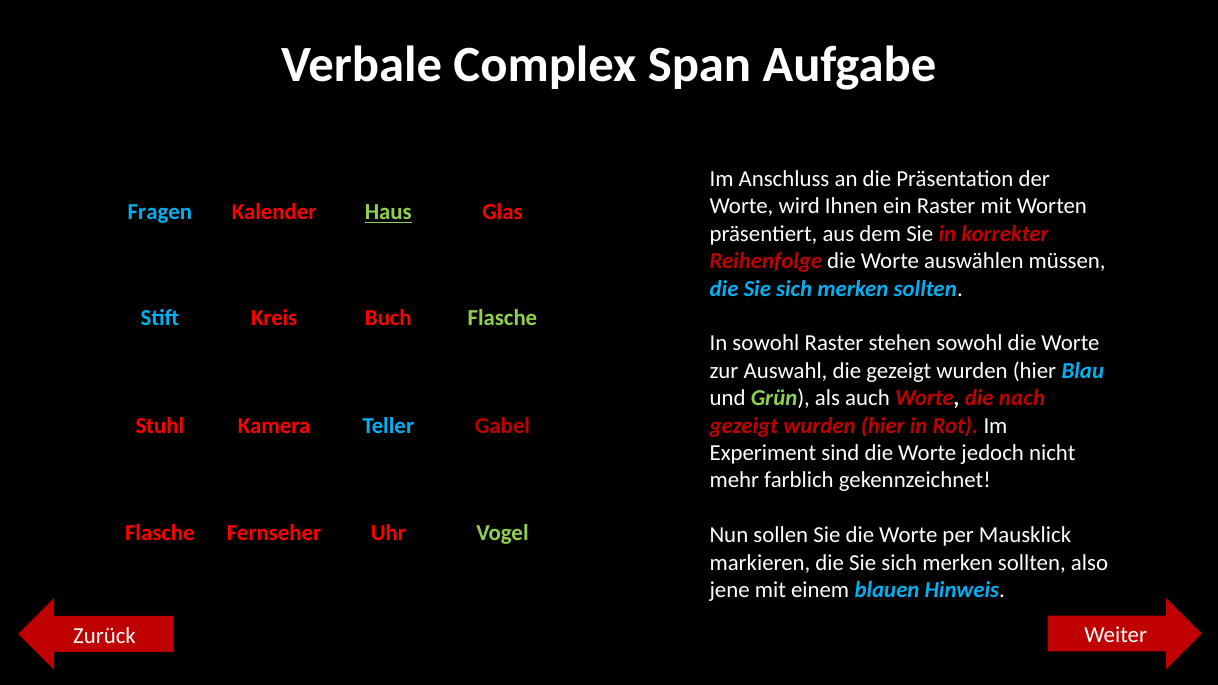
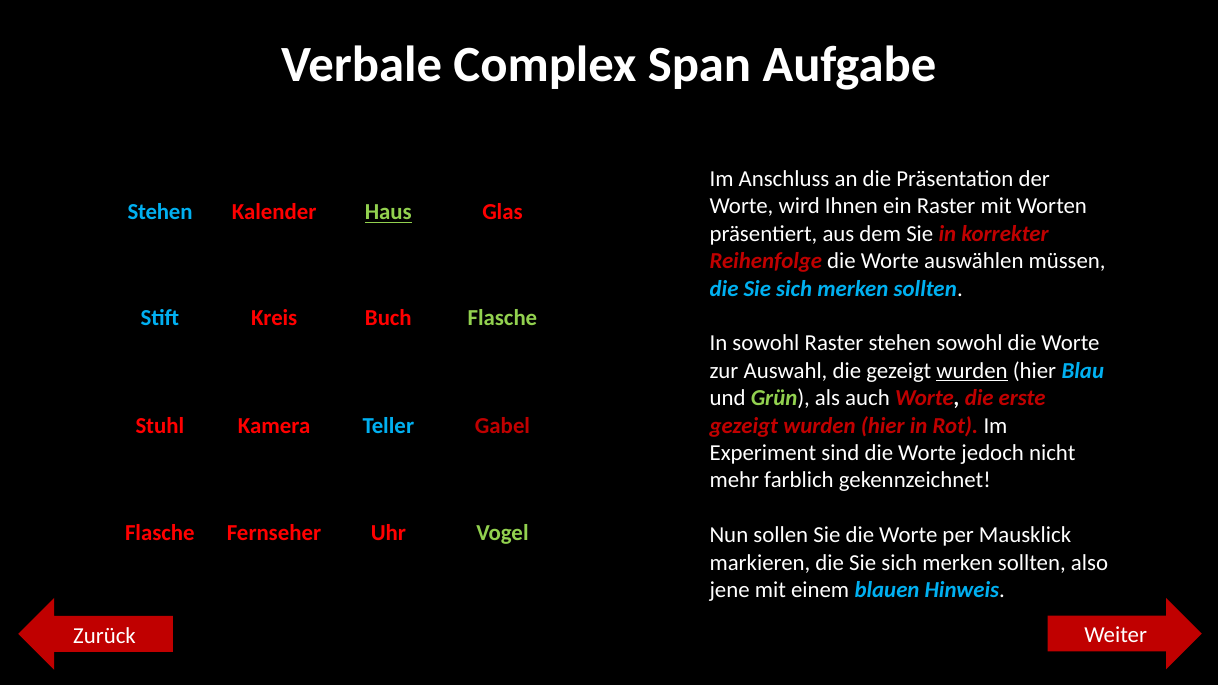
Fragen at (160, 212): Fragen -> Stehen
wurden at (972, 371) underline: none -> present
nach: nach -> erste
